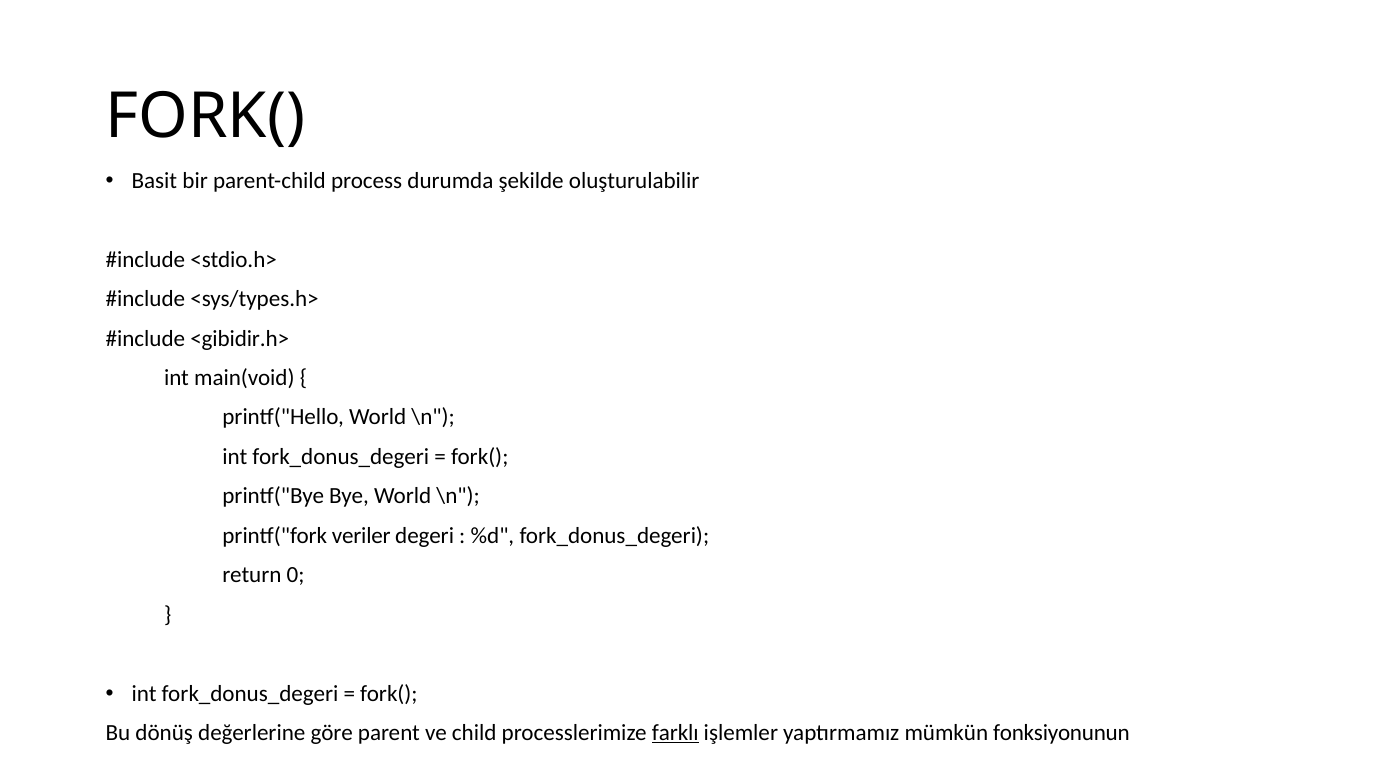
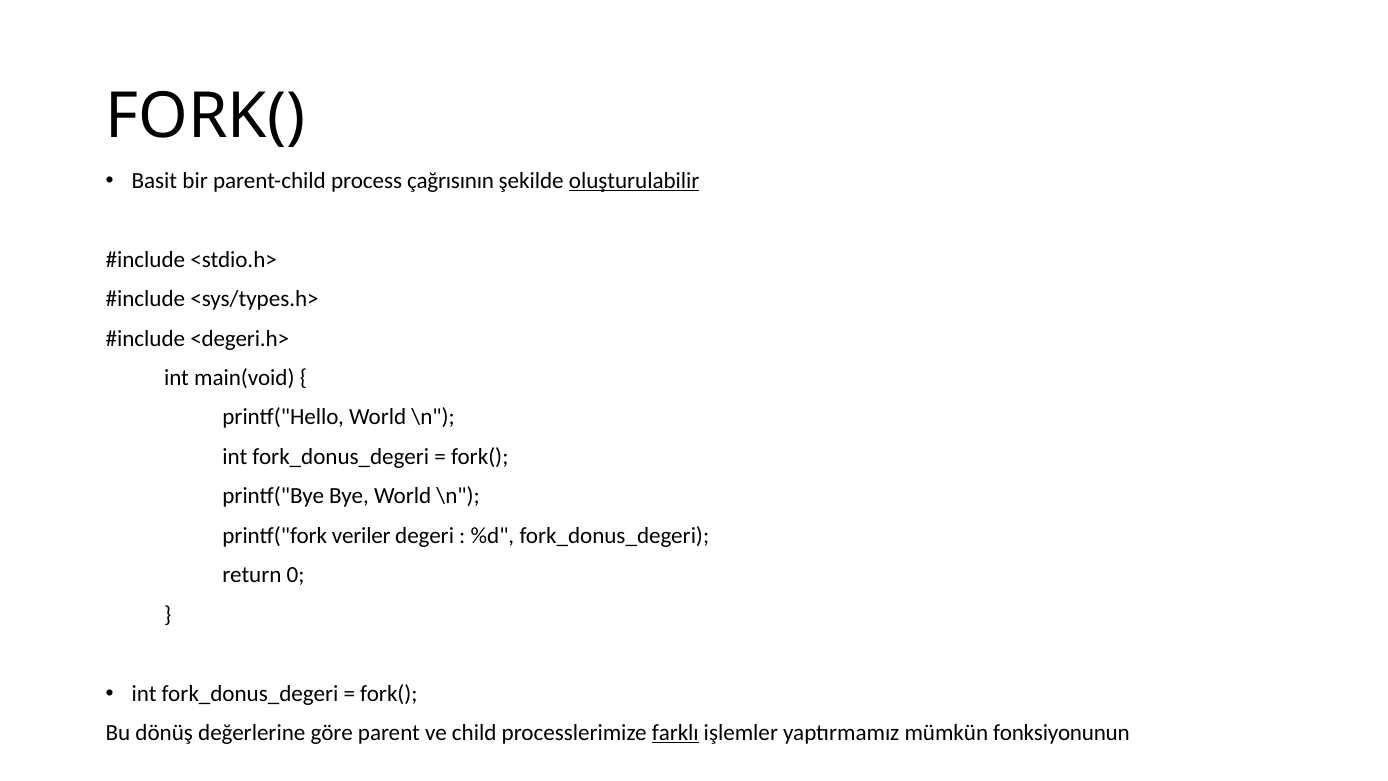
durumda: durumda -> çağrısının
oluşturulabilir underline: none -> present
<gibidir.h>: <gibidir.h> -> <degeri.h>
